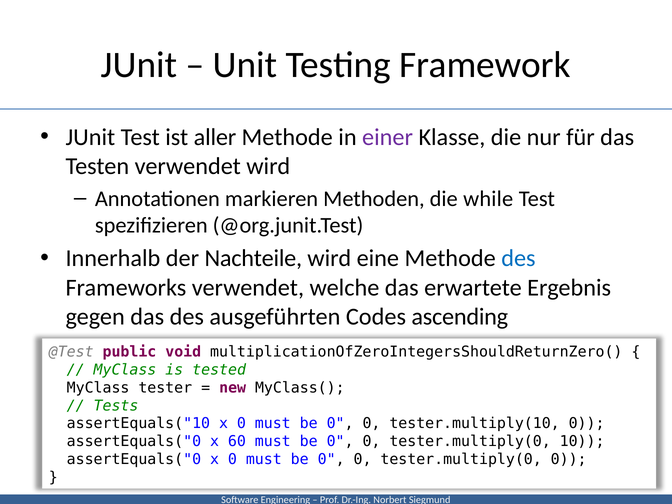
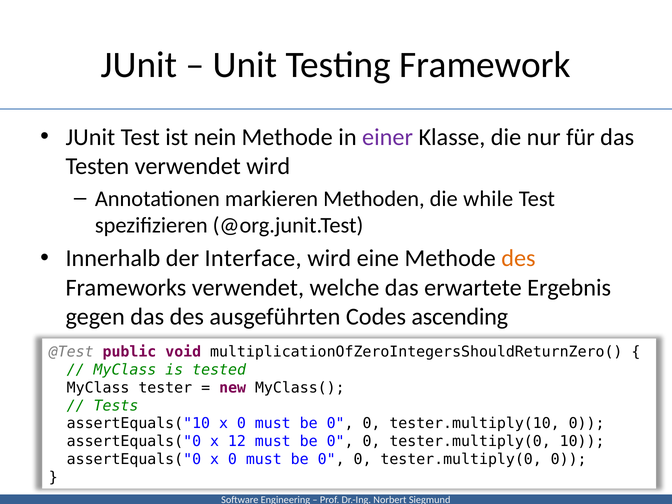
aller: aller -> nein
Nachteile: Nachteile -> Interface
des at (518, 258) colour: blue -> orange
60: 60 -> 12
